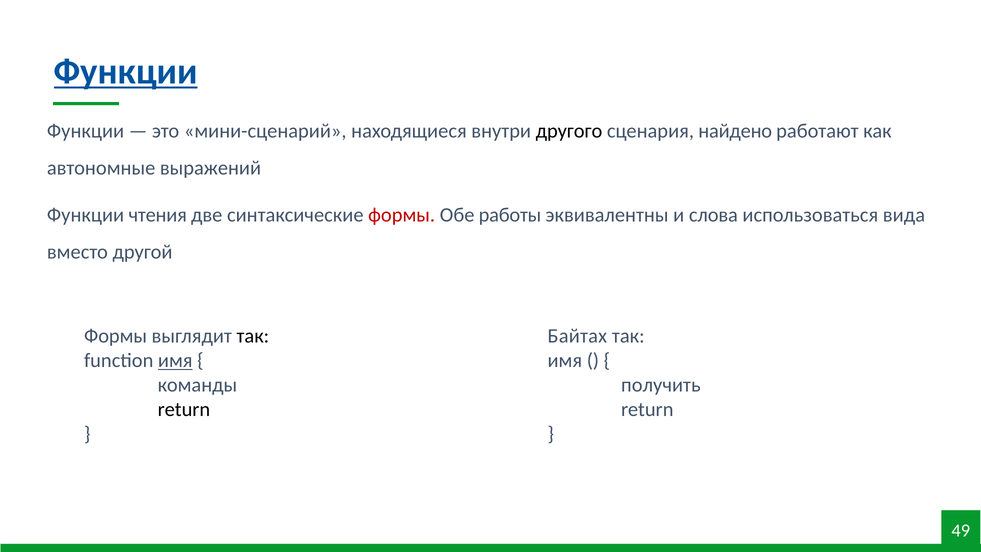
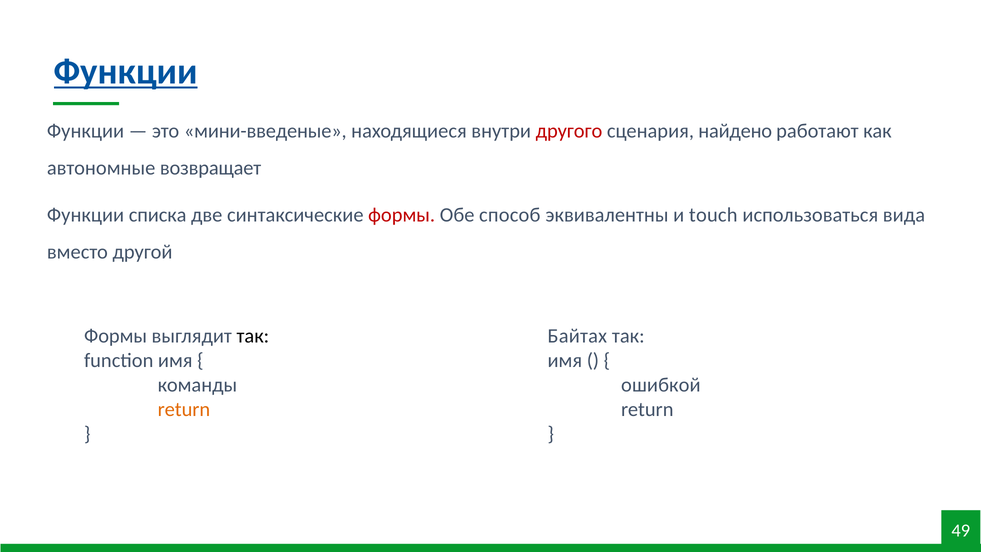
мини-сценарий: мини-сценарий -> мини-введеные
другого colour: black -> red
выражений: выражений -> возвращает
чтения: чтения -> списка
работы: работы -> способ
слова: слова -> touch
имя at (175, 360) underline: present -> none
получить: получить -> ошибкой
return at (184, 410) colour: black -> orange
